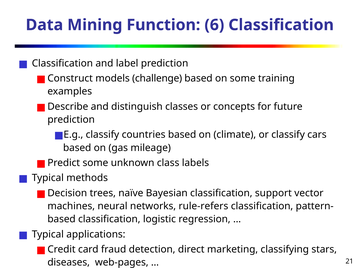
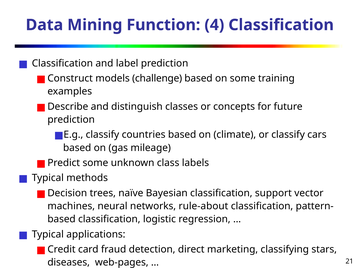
6: 6 -> 4
rule-refers: rule-refers -> rule-about
